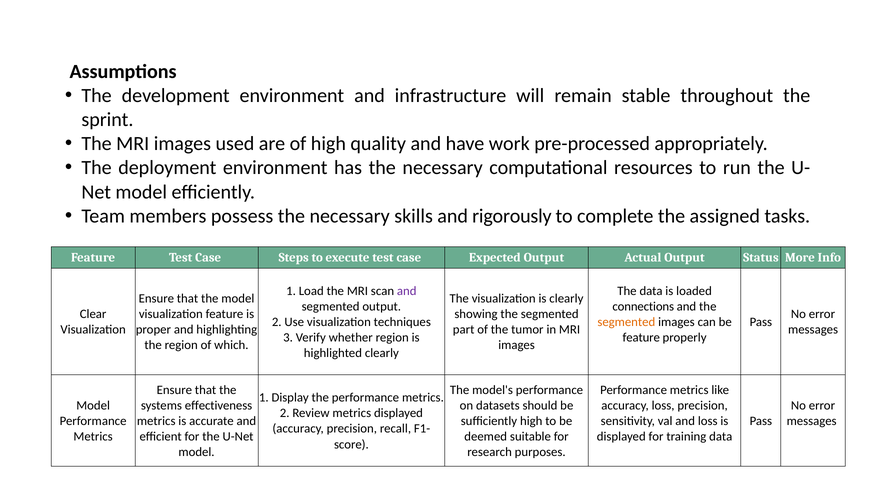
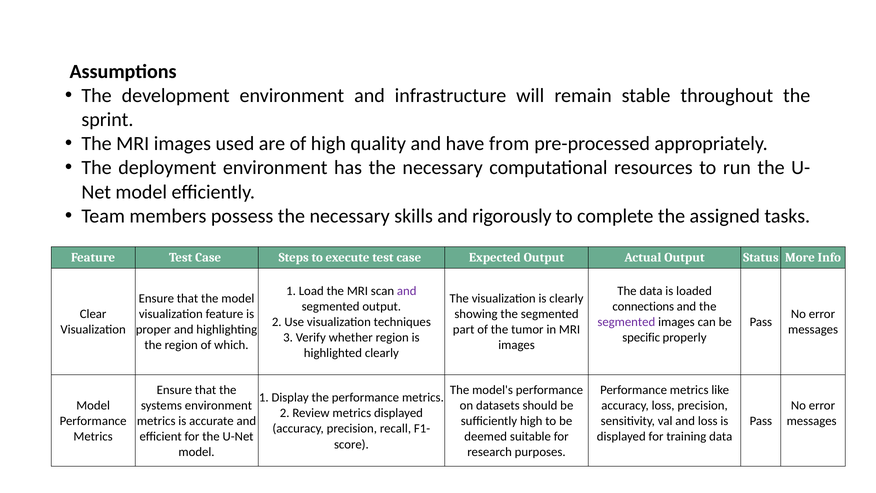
work: work -> from
segmented at (626, 322) colour: orange -> purple
feature at (641, 337): feature -> specific
systems effectiveness: effectiveness -> environment
